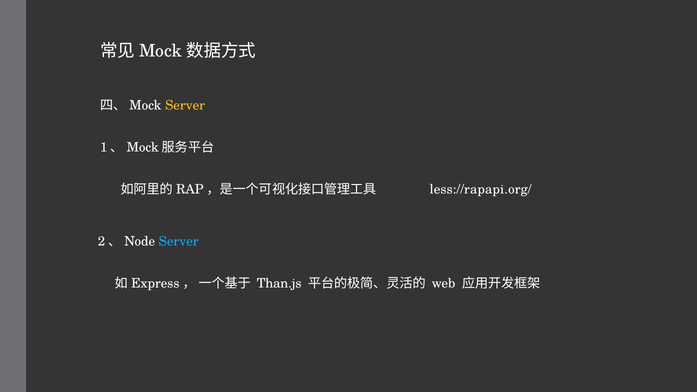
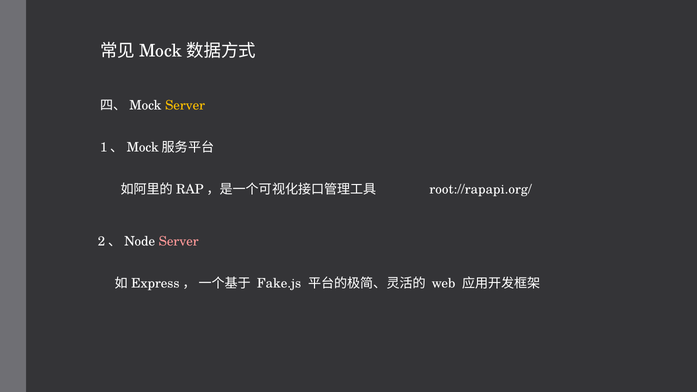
less://rapapi.org/: less://rapapi.org/ -> root://rapapi.org/
Server at (179, 242) colour: light blue -> pink
Than.js: Than.js -> Fake.js
